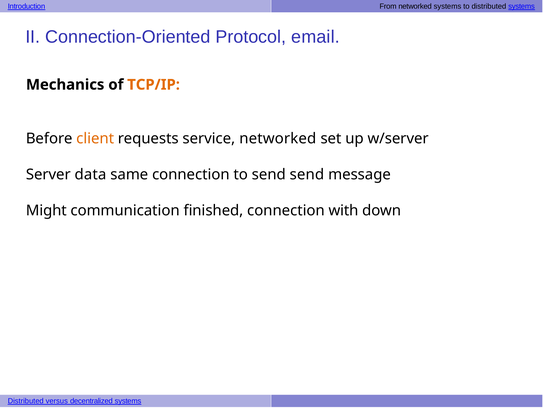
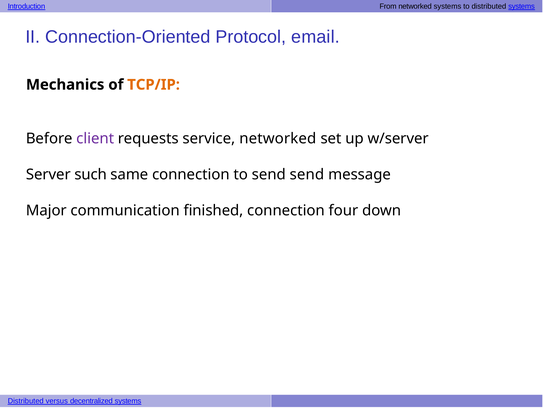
client colour: orange -> purple
data: data -> such
Might: Might -> Major
with: with -> four
